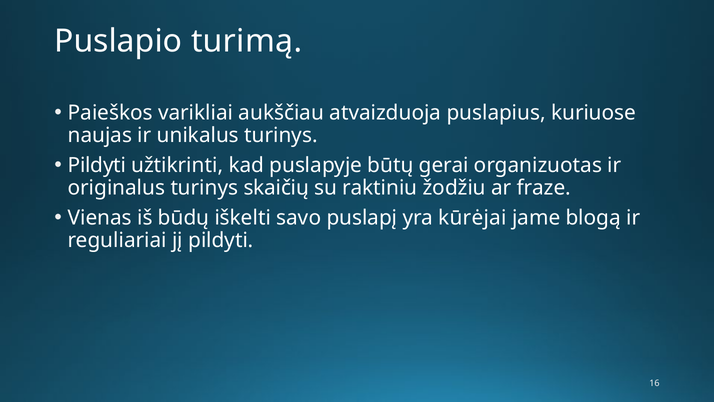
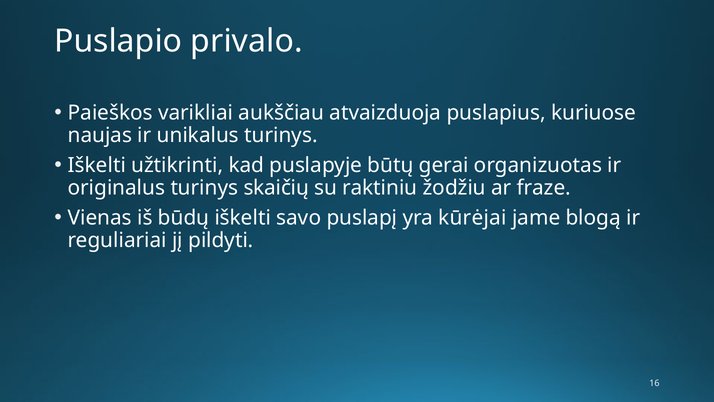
turimą: turimą -> privalo
Pildyti at (97, 165): Pildyti -> Iškelti
